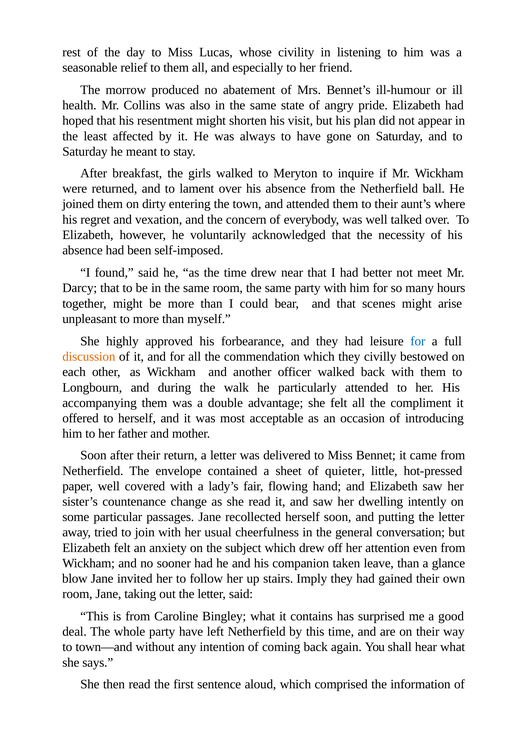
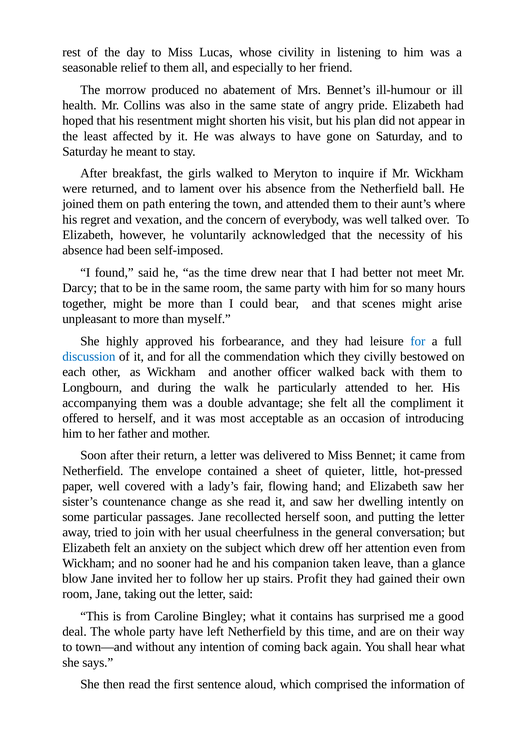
dirty: dirty -> path
discussion colour: orange -> blue
Imply: Imply -> Profit
